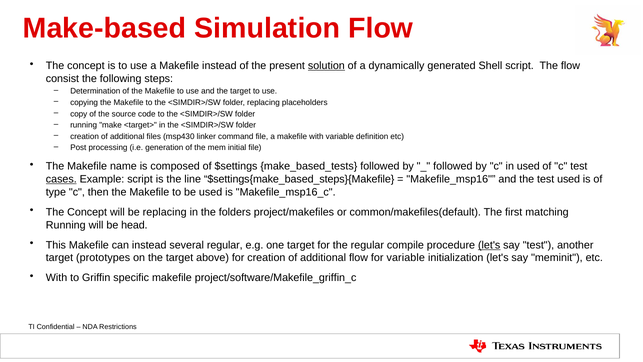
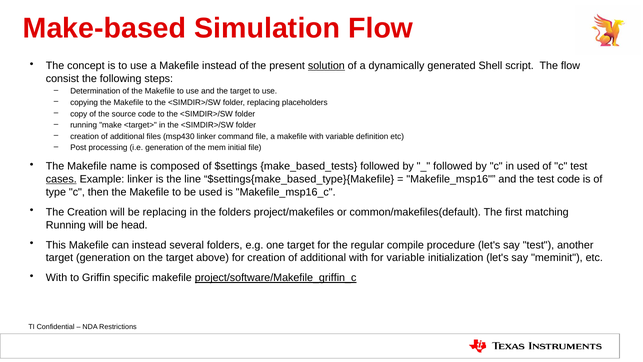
Example script: script -> linker
$settings{make_based_steps}{Makefile: $settings{make_based_steps}{Makefile -> $settings{make_based_type}{Makefile
test used: used -> code
Concept at (87, 212): Concept -> Creation
several regular: regular -> folders
let's at (489, 245) underline: present -> none
target prototypes: prototypes -> generation
additional flow: flow -> with
project/software/Makefile_griffin_c underline: none -> present
